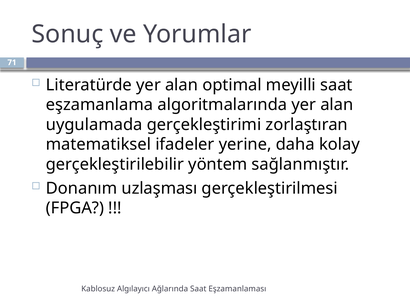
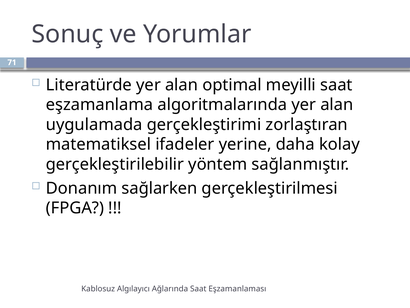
uzlaşması: uzlaşması -> sağlarken
